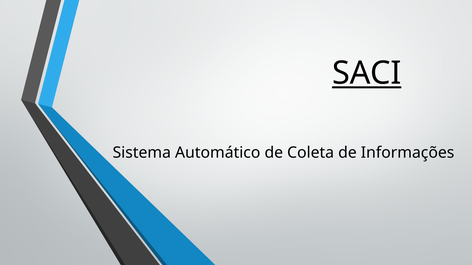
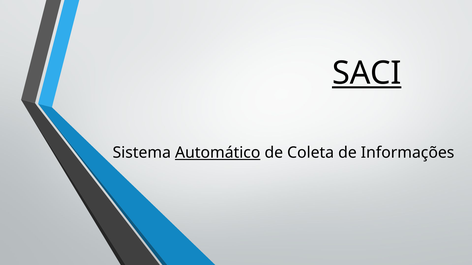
Automático underline: none -> present
